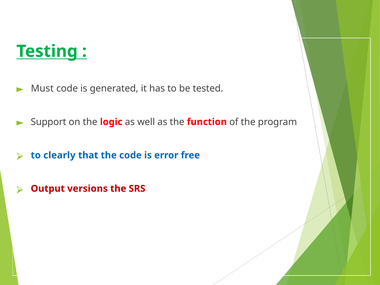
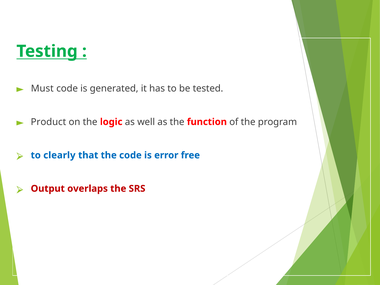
Support: Support -> Product
versions: versions -> overlaps
